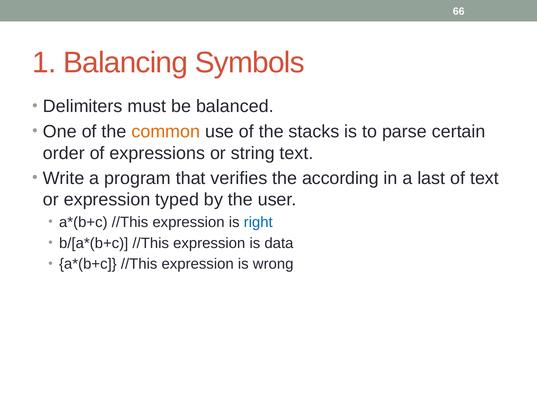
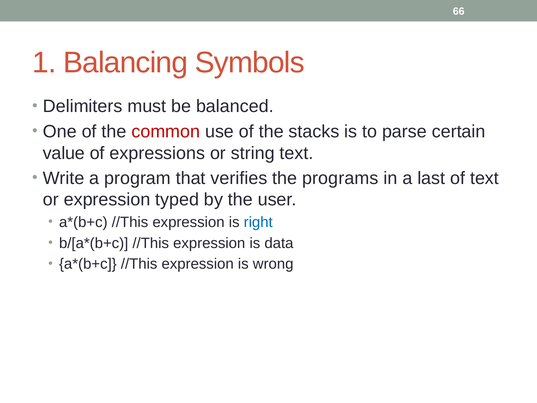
common colour: orange -> red
order: order -> value
according: according -> programs
